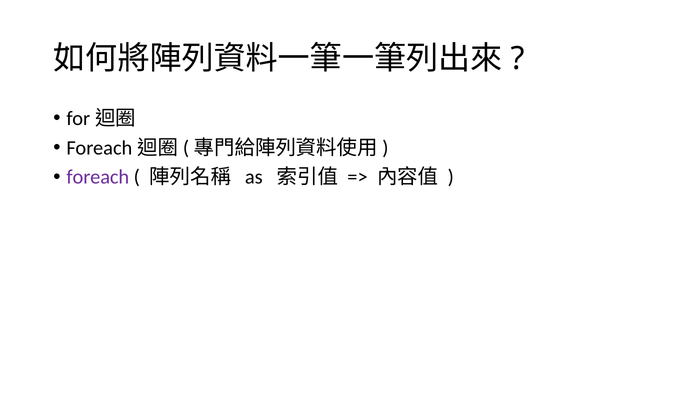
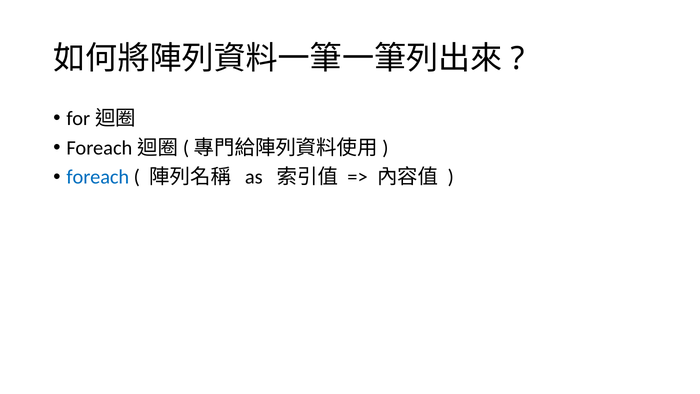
foreach colour: purple -> blue
